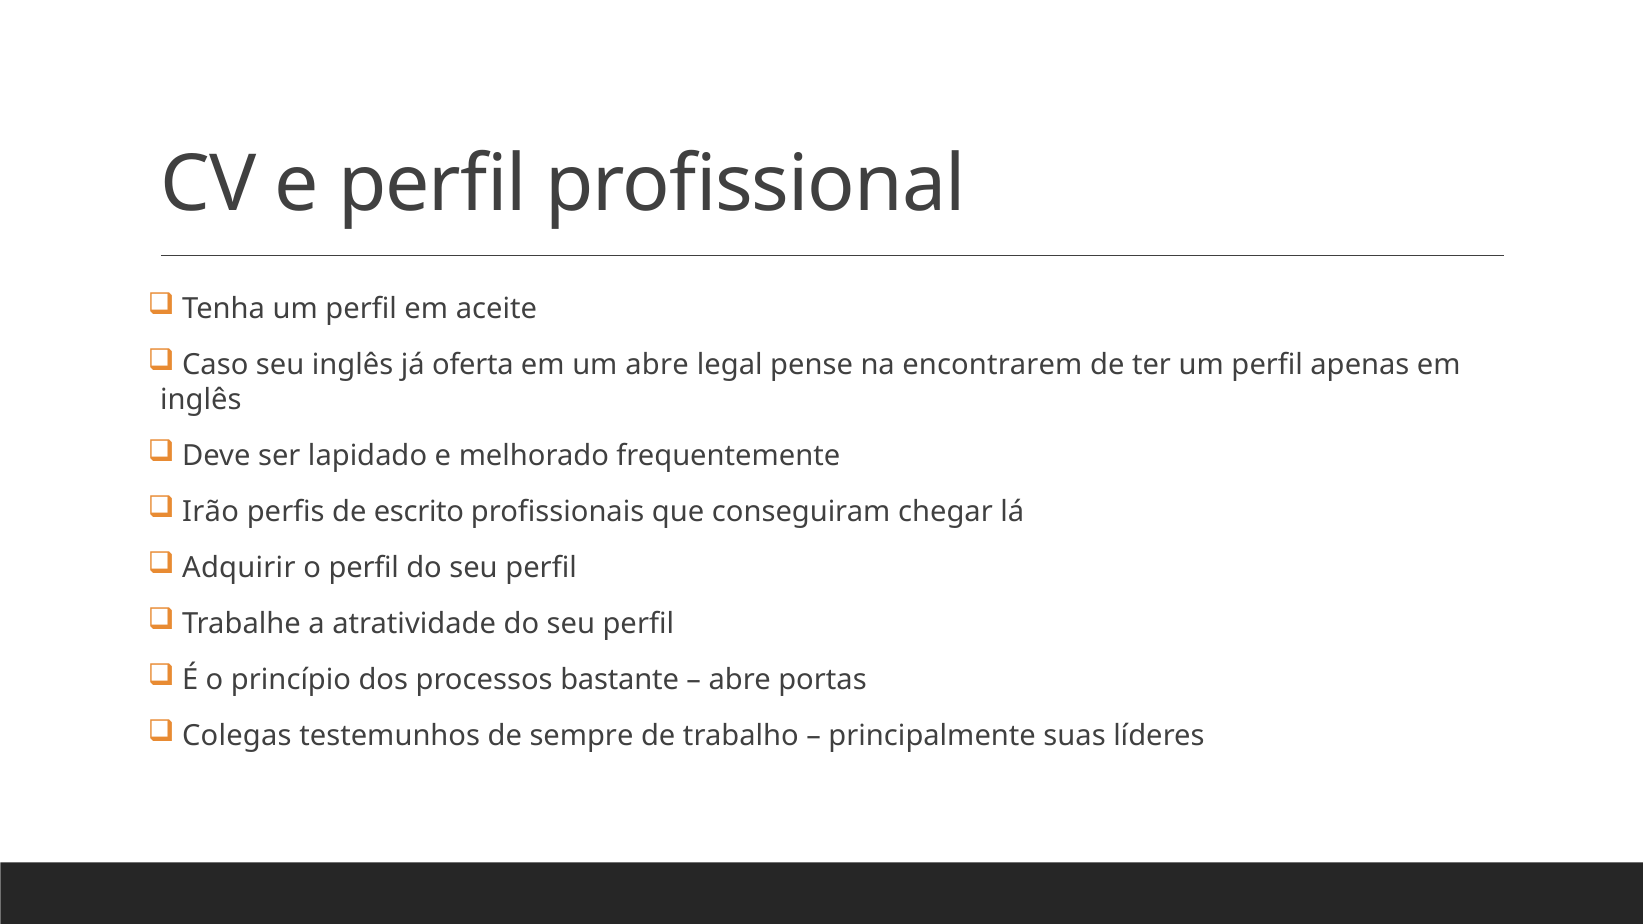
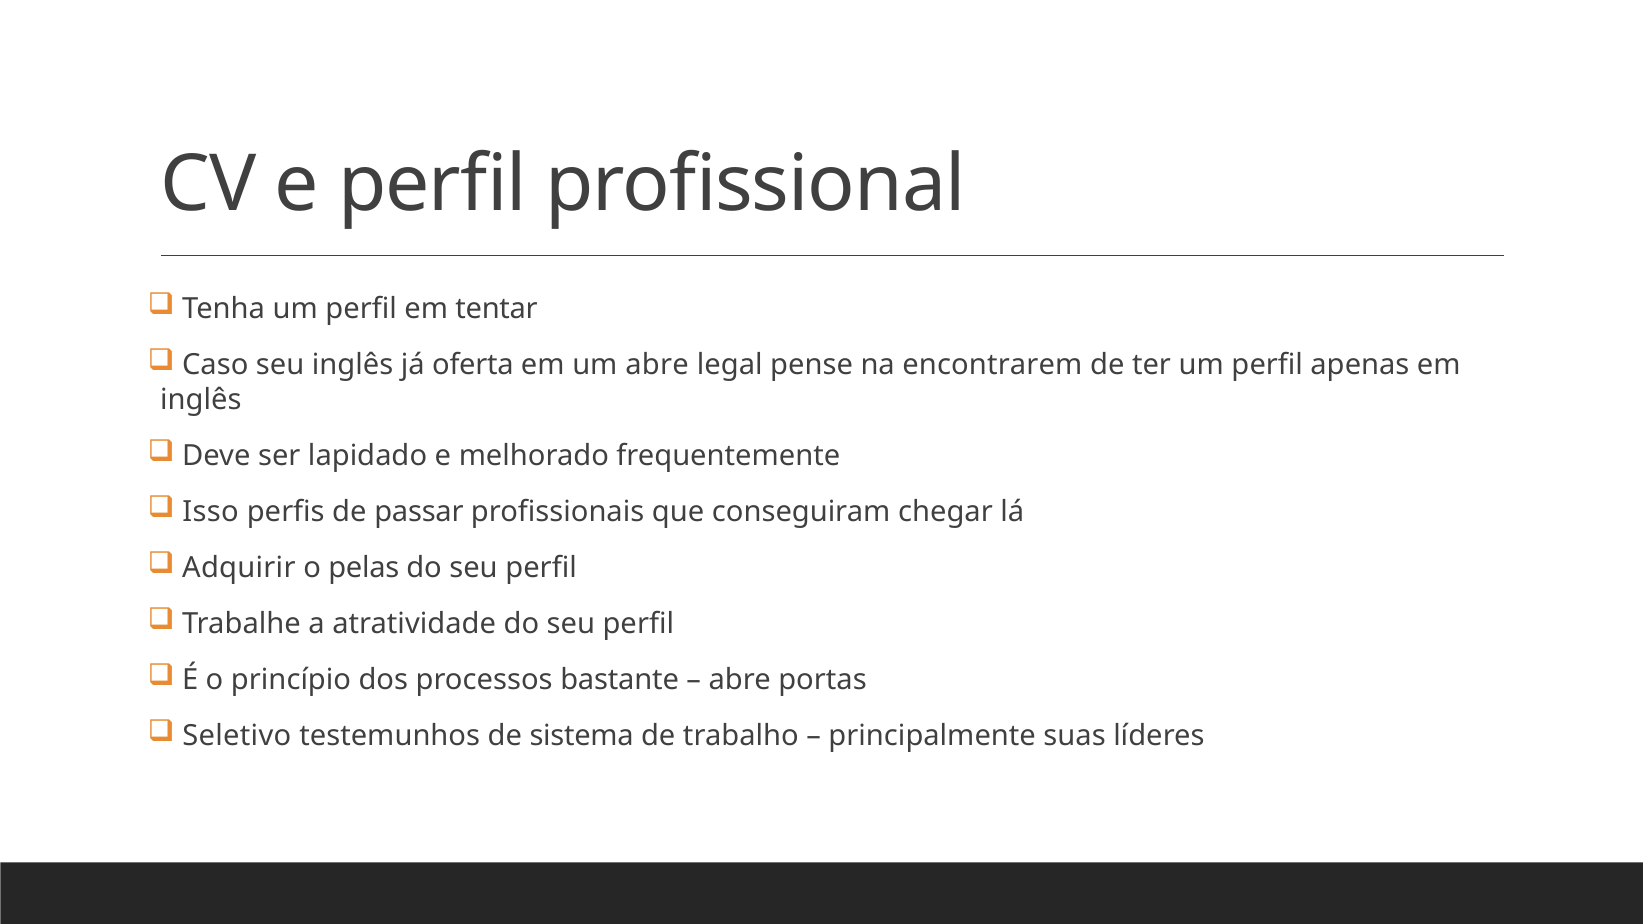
aceite: aceite -> tentar
Irão: Irão -> Isso
escrito: escrito -> passar
o perfil: perfil -> pelas
Colegas: Colegas -> Seletivo
sempre: sempre -> sistema
